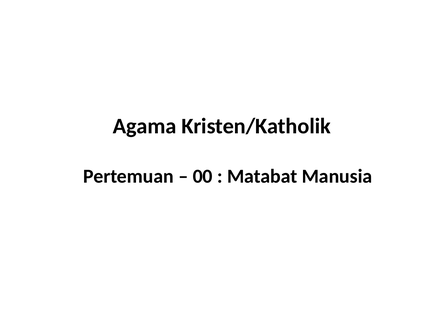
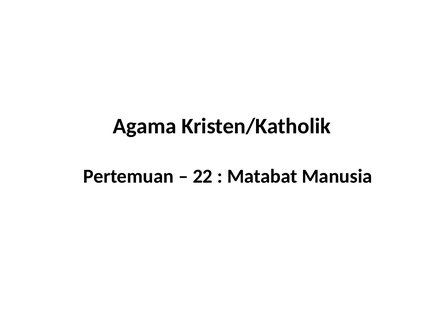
00: 00 -> 22
